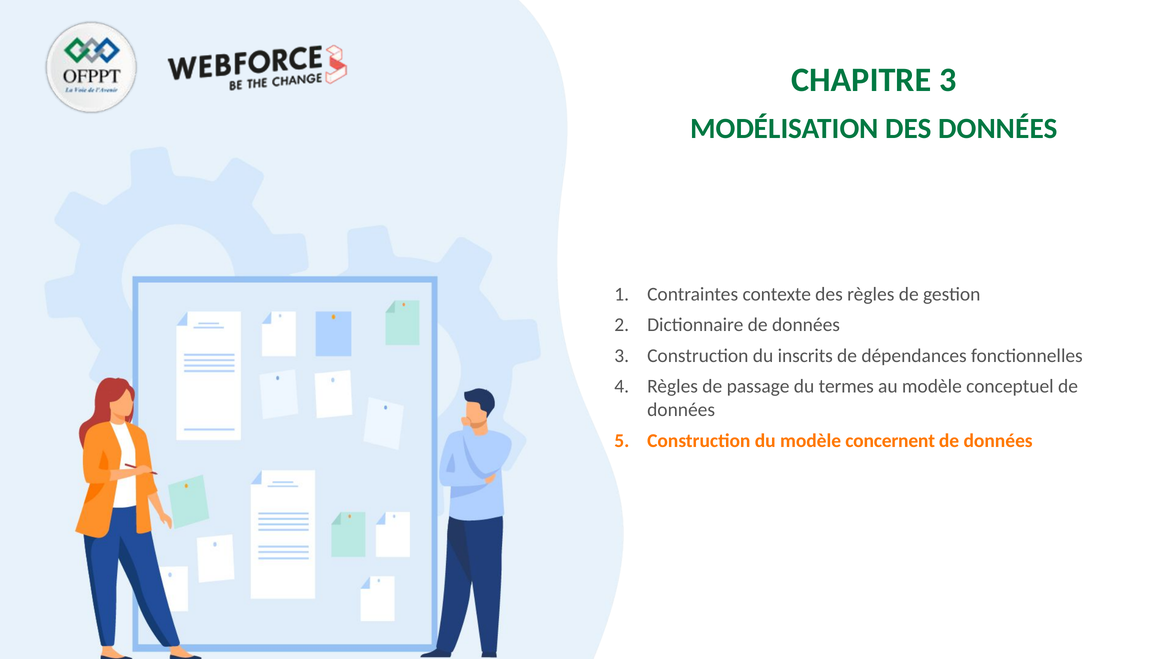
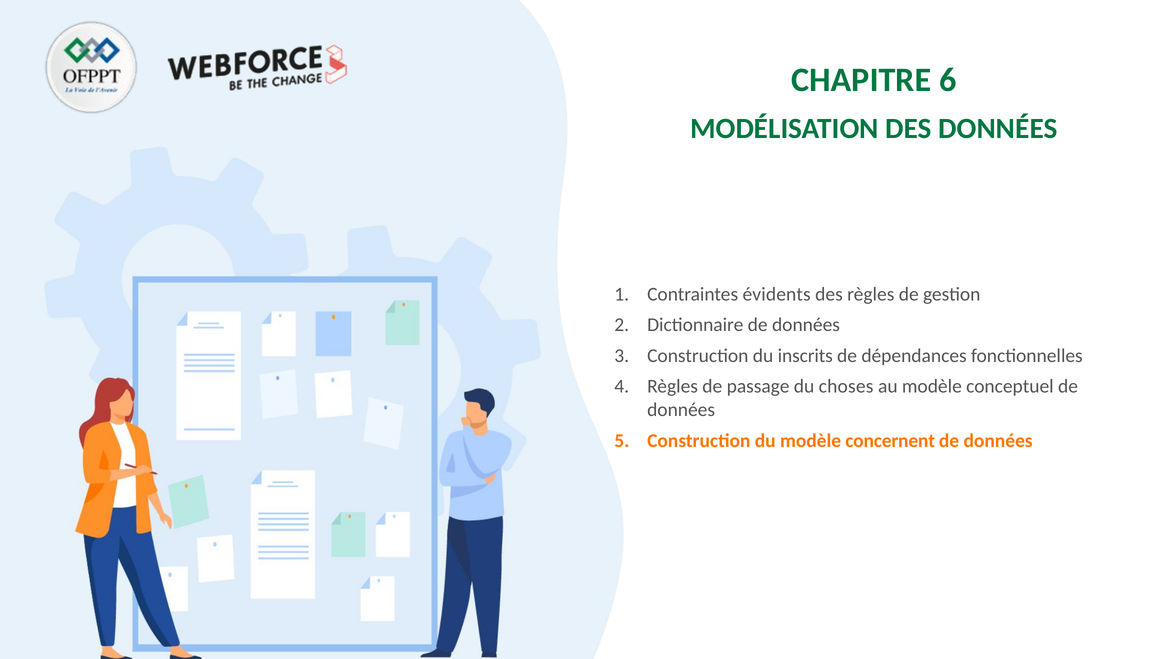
CHAPITRE 3: 3 -> 6
contexte: contexte -> évidents
termes: termes -> choses
